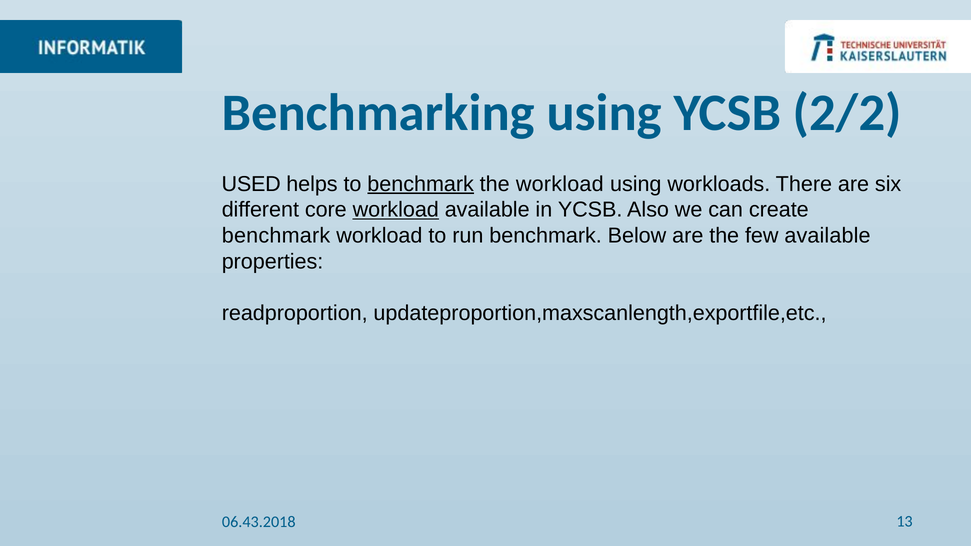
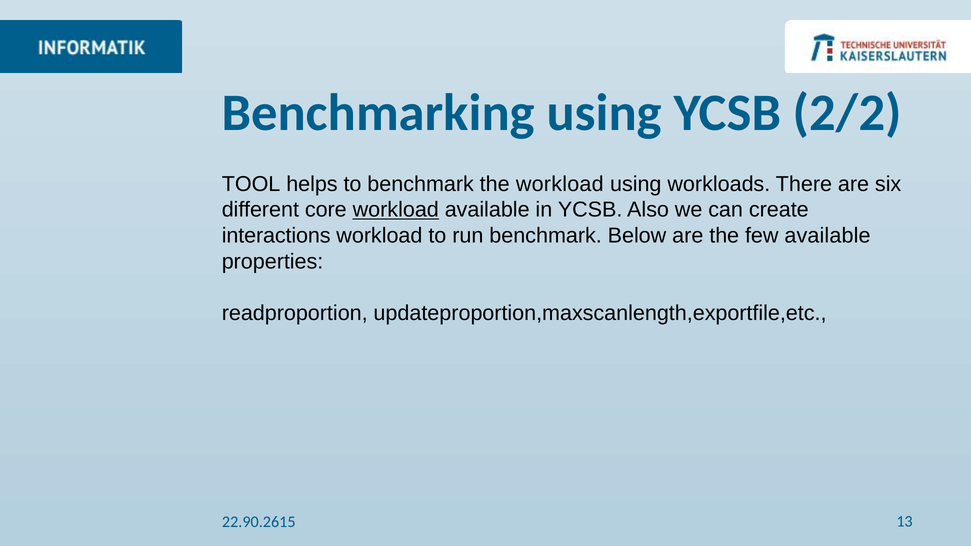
USED: USED -> TOOL
benchmark at (421, 184) underline: present -> none
benchmark at (276, 236): benchmark -> interactions
06.43.2018: 06.43.2018 -> 22.90.2615
